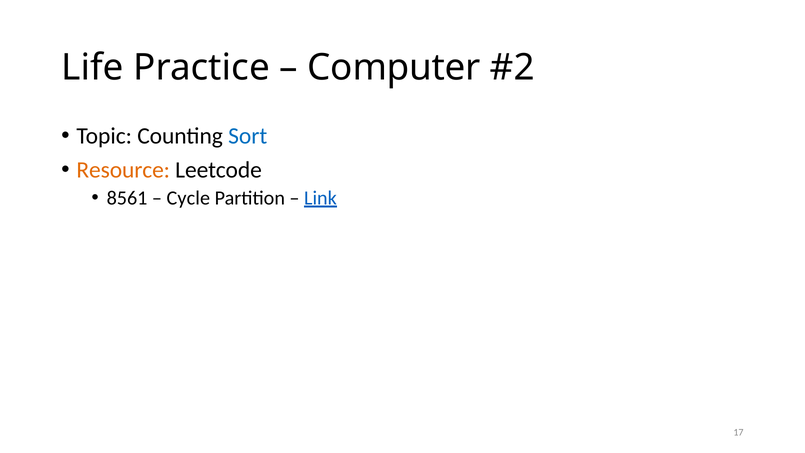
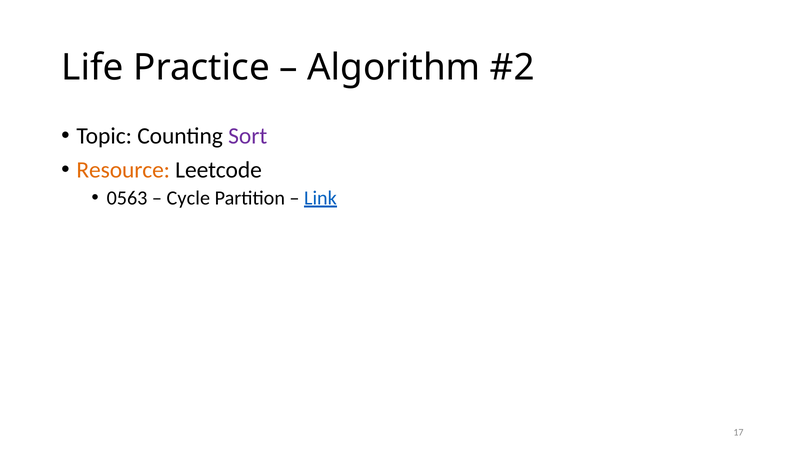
Computer: Computer -> Algorithm
Sort colour: blue -> purple
8561: 8561 -> 0563
